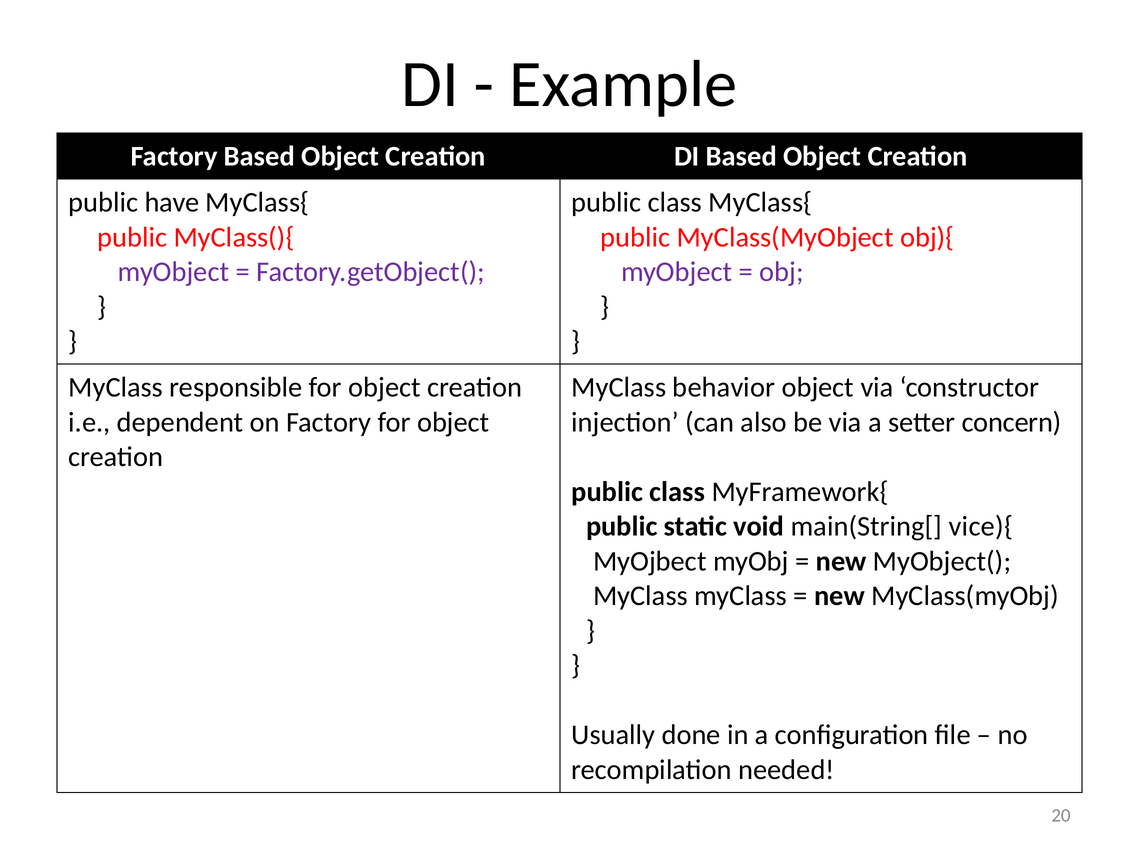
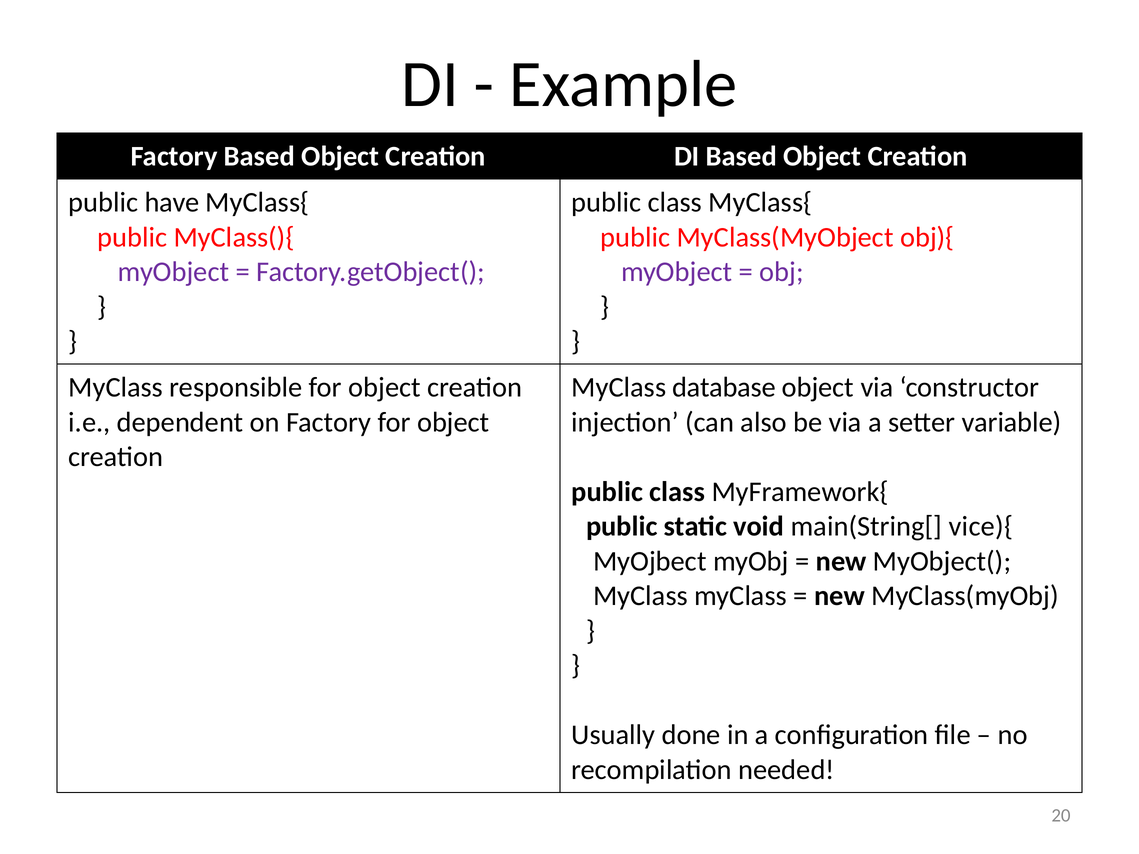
behavior: behavior -> database
concern: concern -> variable
